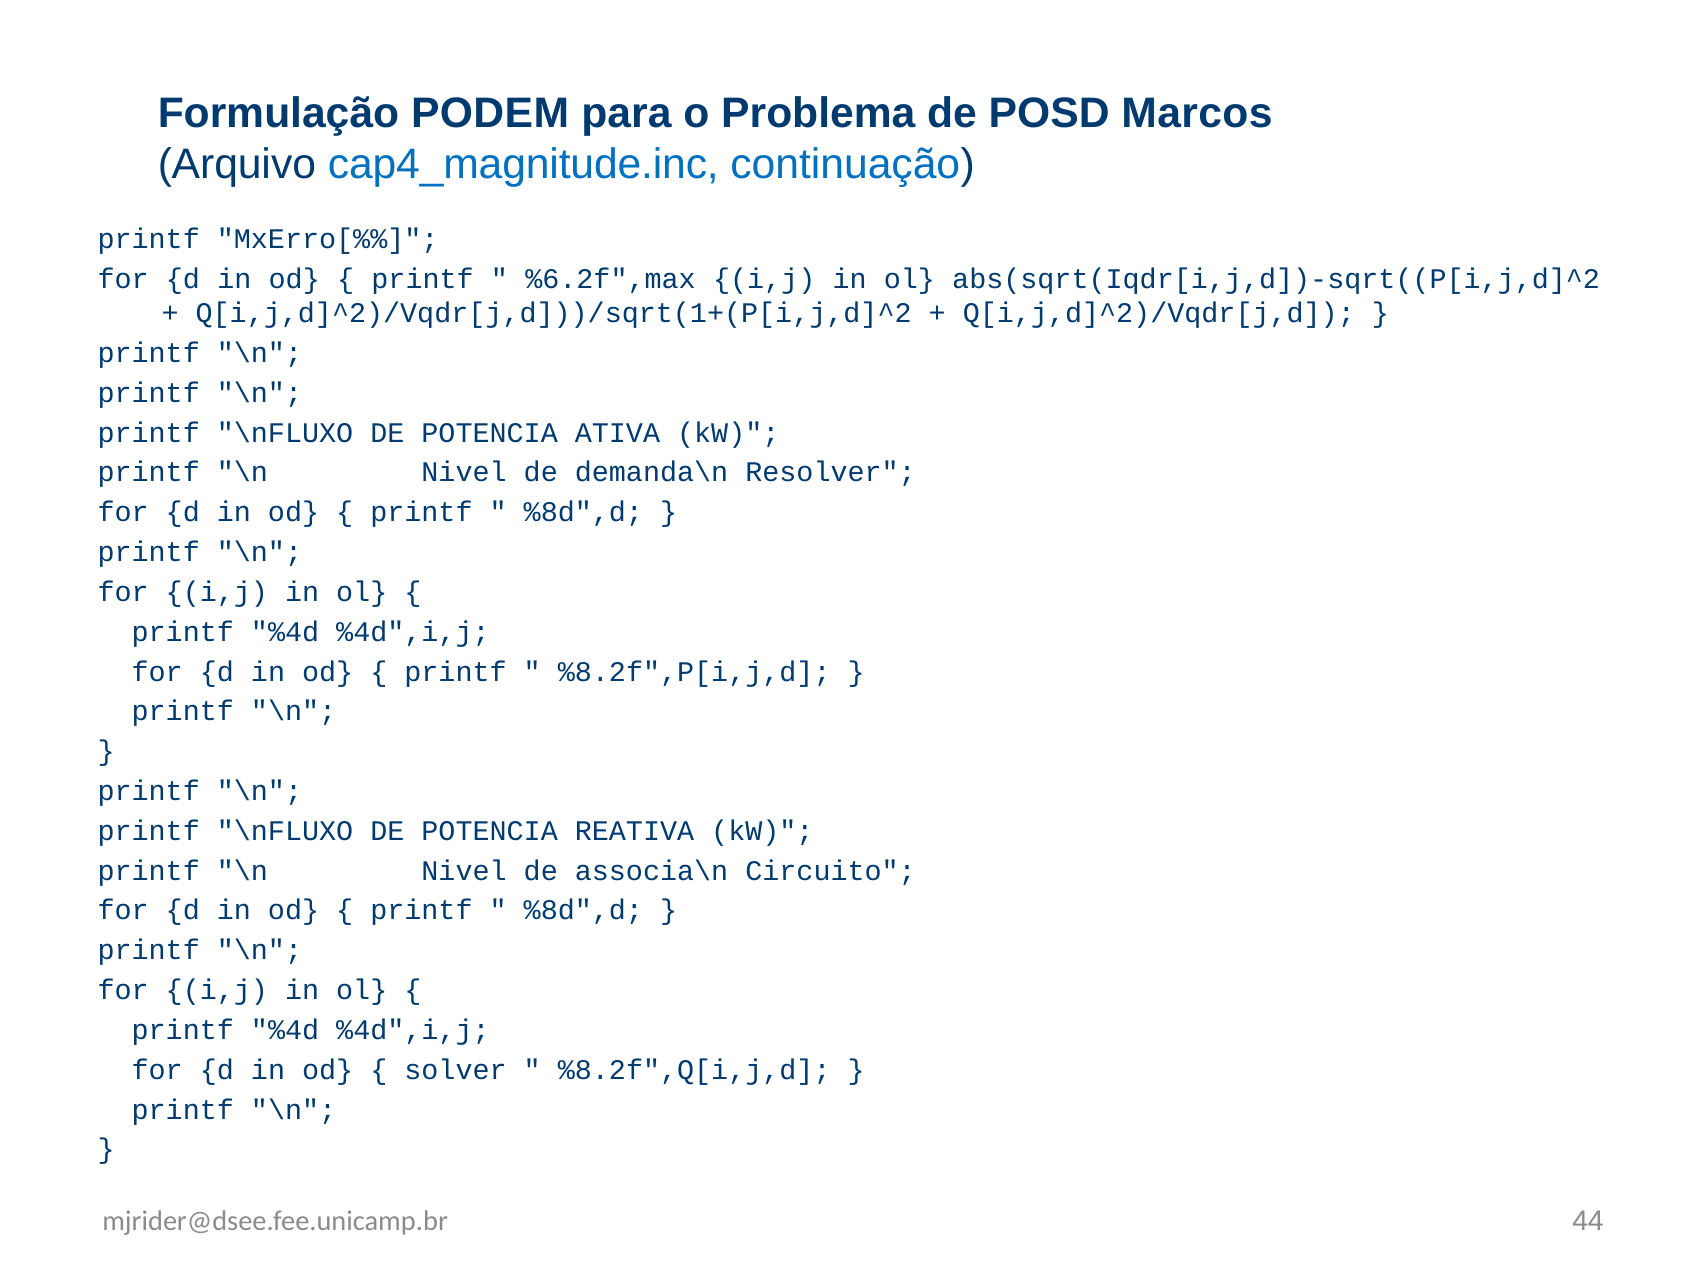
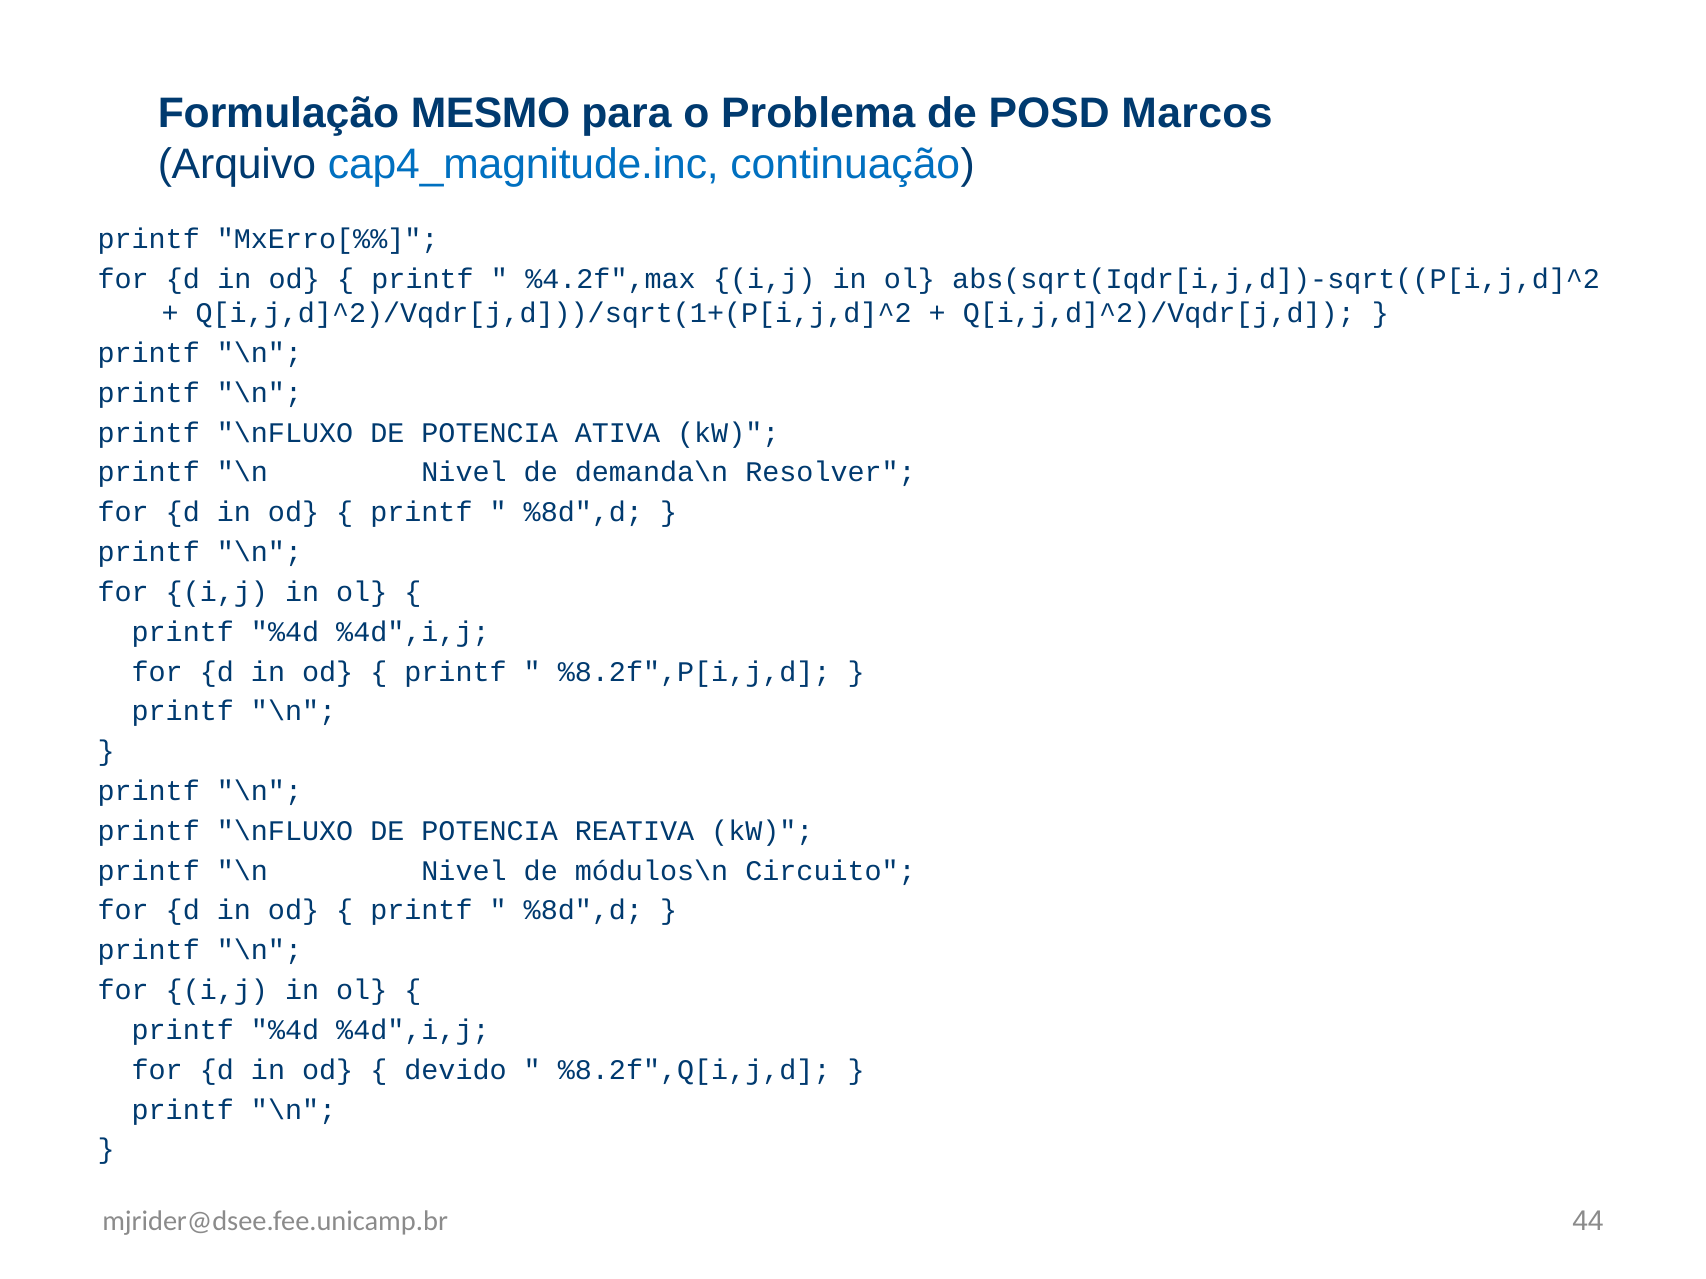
PODEM: PODEM -> MESMO
%6.2f",max: %6.2f",max -> %4.2f",max
associa\n: associa\n -> módulos\n
solver: solver -> devido
